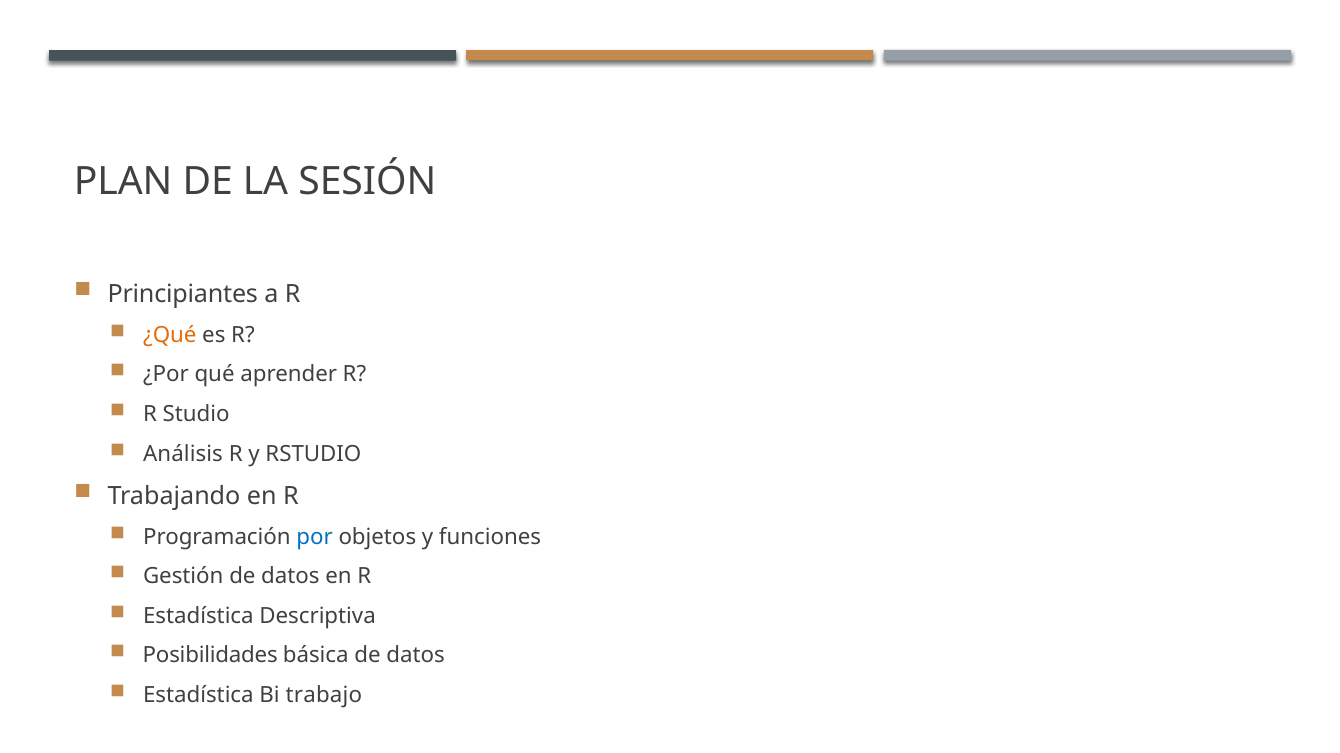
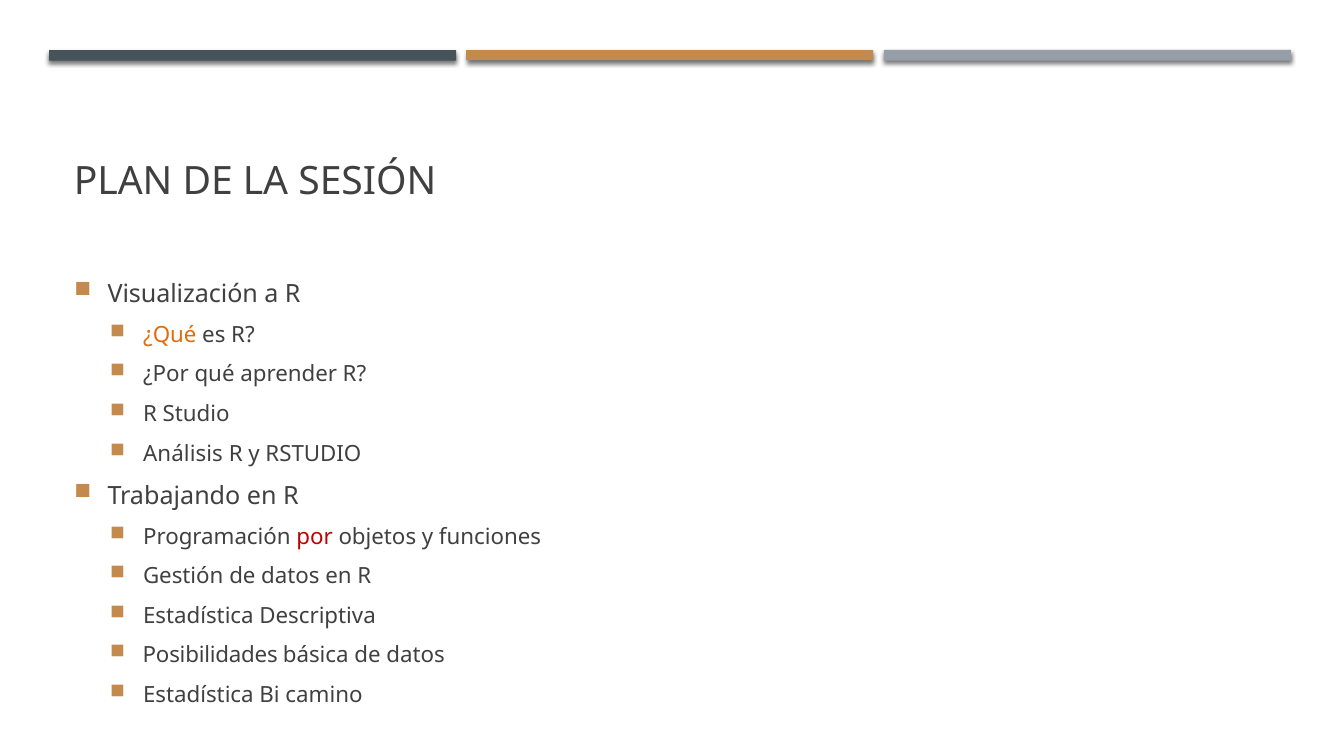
Principiantes: Principiantes -> Visualización
por colour: blue -> red
trabajo: trabajo -> camino
